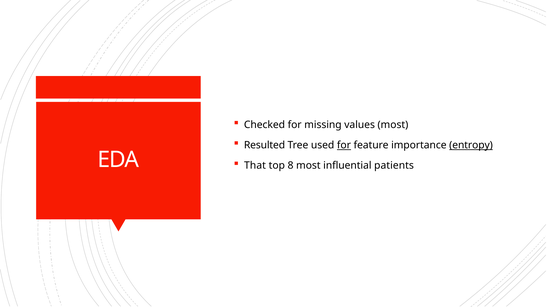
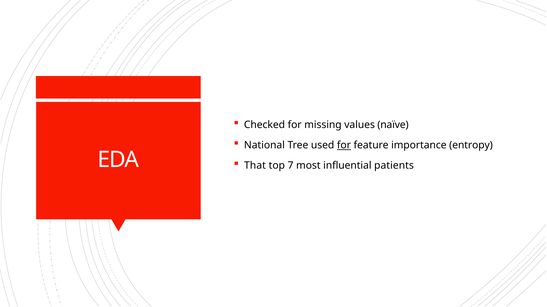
values most: most -> naïve
Resulted: Resulted -> National
entropy underline: present -> none
8: 8 -> 7
